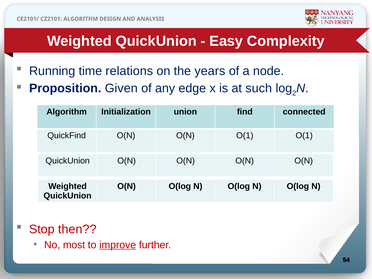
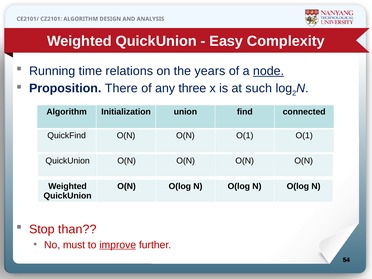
node underline: none -> present
Given: Given -> There
edge: edge -> three
then: then -> than
most: most -> must
